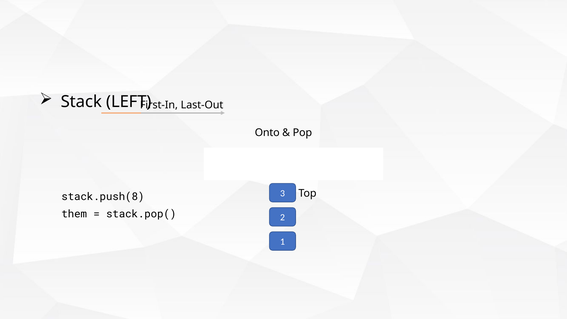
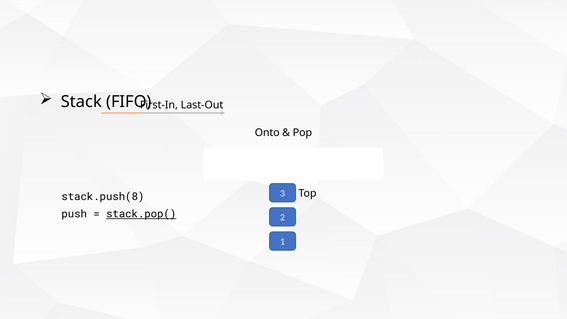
LEFT: LEFT -> FIFO
them: them -> push
stack.pop( underline: none -> present
